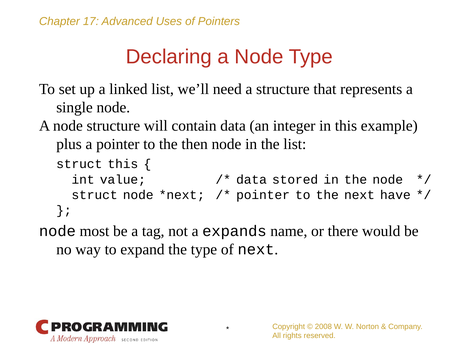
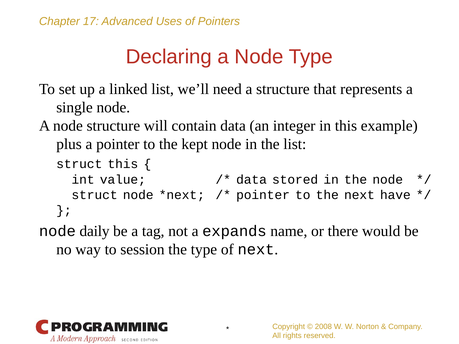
then: then -> kept
most: most -> daily
expand: expand -> session
